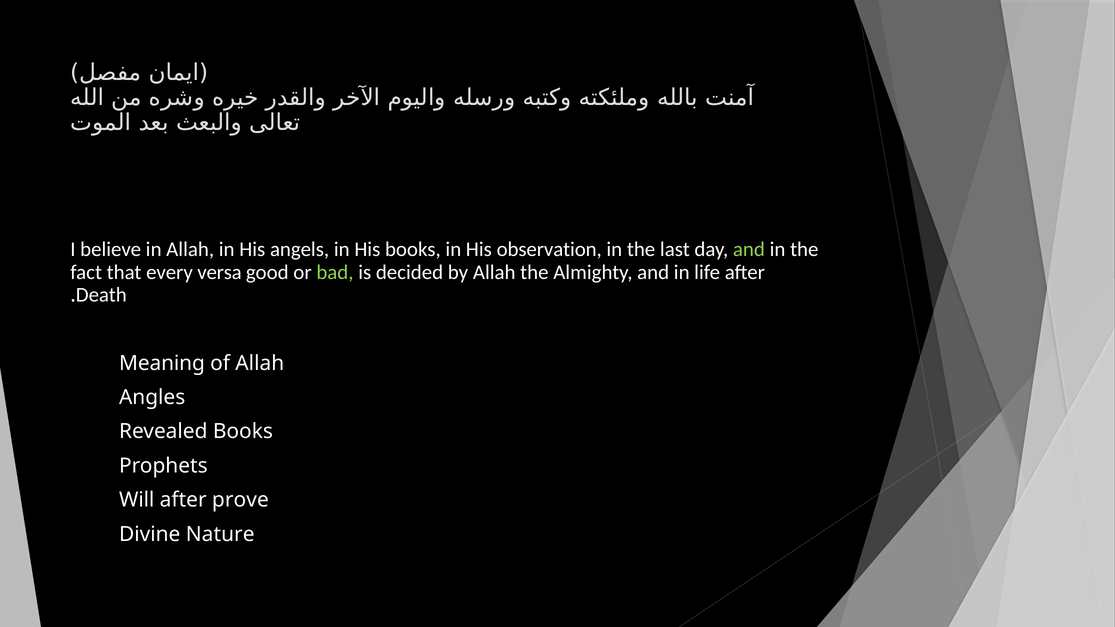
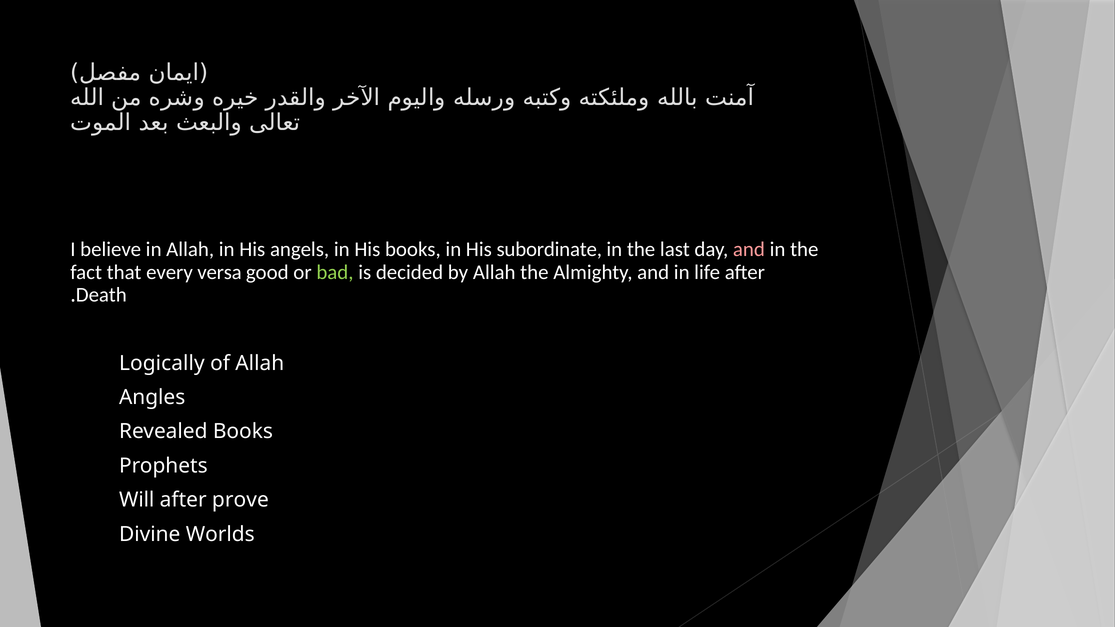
observation: observation -> subordinate
and at (749, 250) colour: light green -> pink
Meaning: Meaning -> Logically
Nature: Nature -> Worlds
